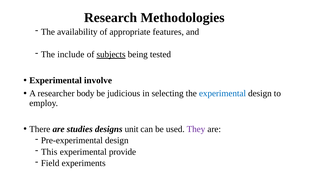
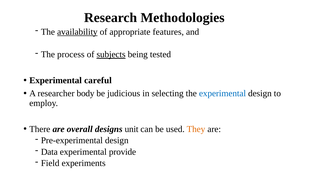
availability underline: none -> present
include: include -> process
involve: involve -> careful
studies: studies -> overall
They colour: purple -> orange
This: This -> Data
